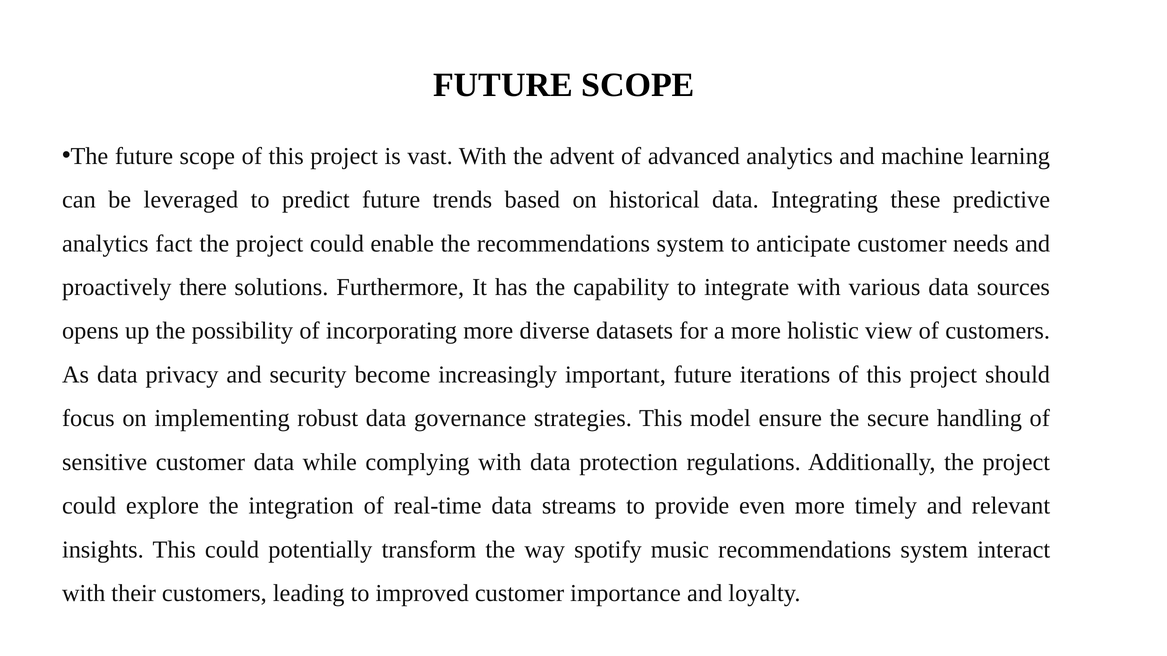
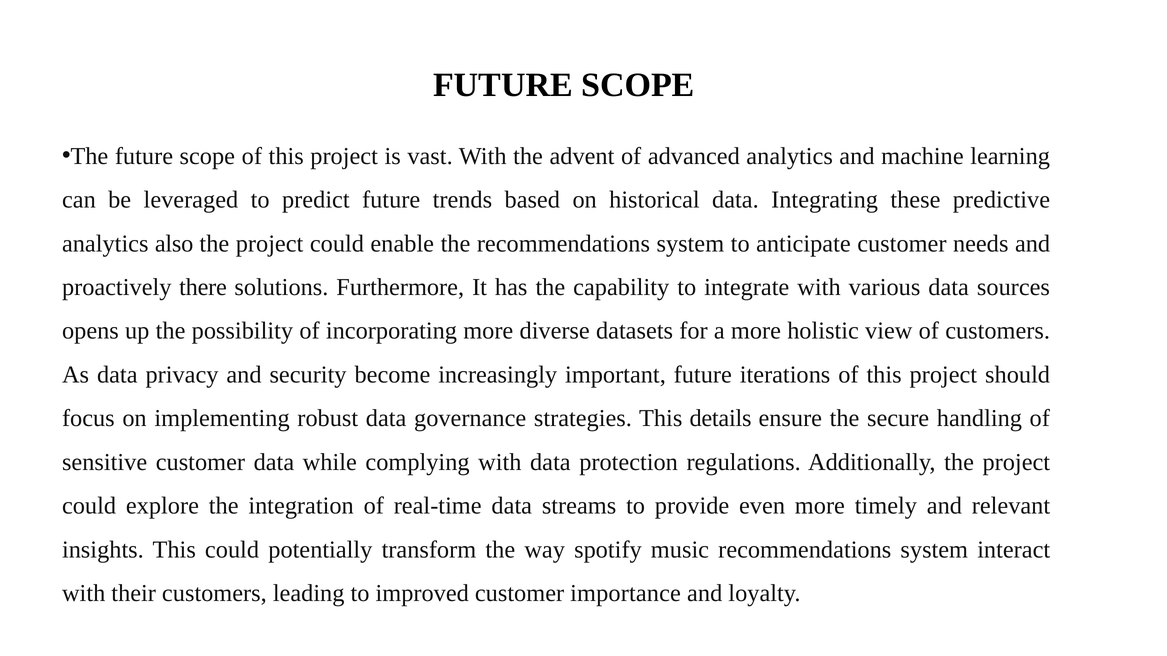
fact: fact -> also
model: model -> details
